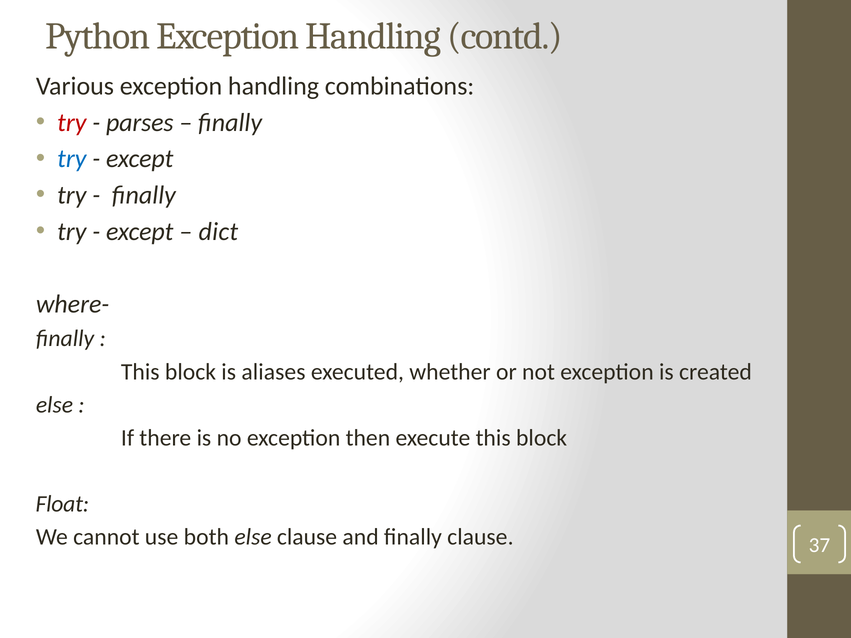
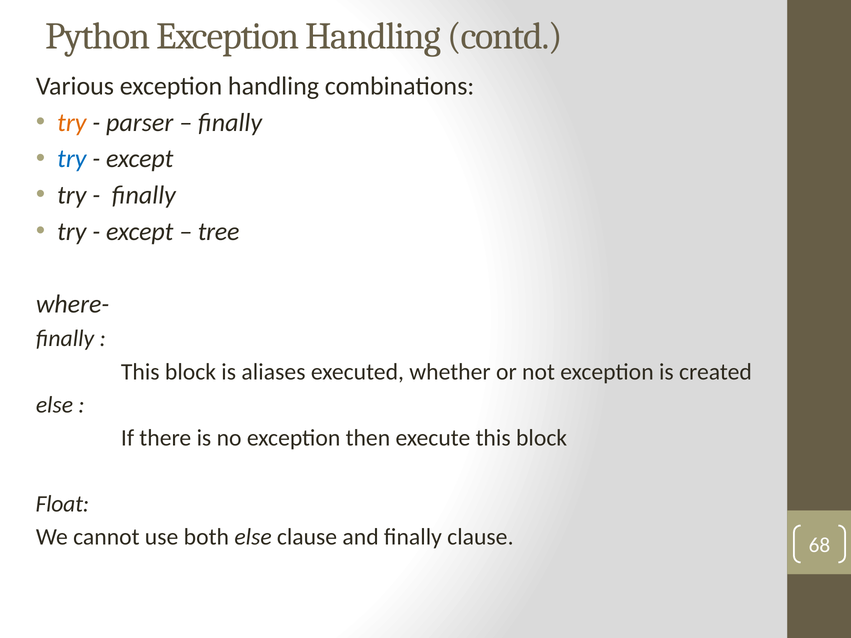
try at (72, 123) colour: red -> orange
parses: parses -> parser
dict: dict -> tree
37: 37 -> 68
